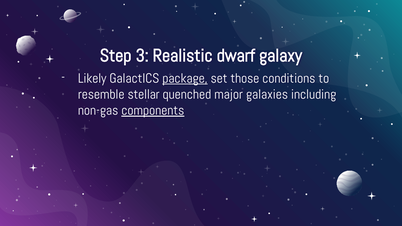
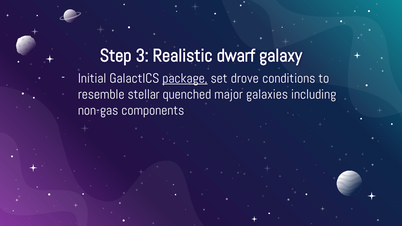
Likely: Likely -> Initial
those: those -> drove
components underline: present -> none
